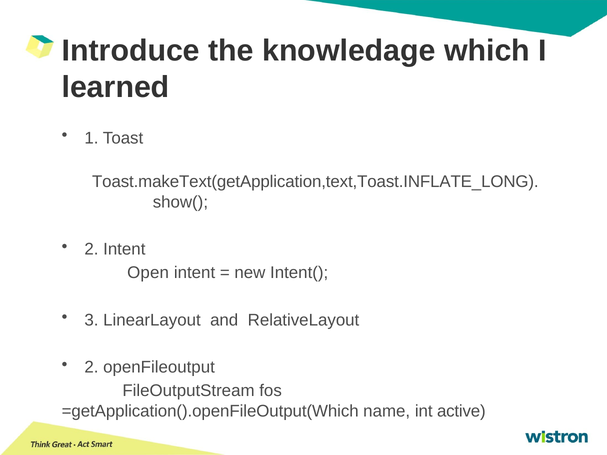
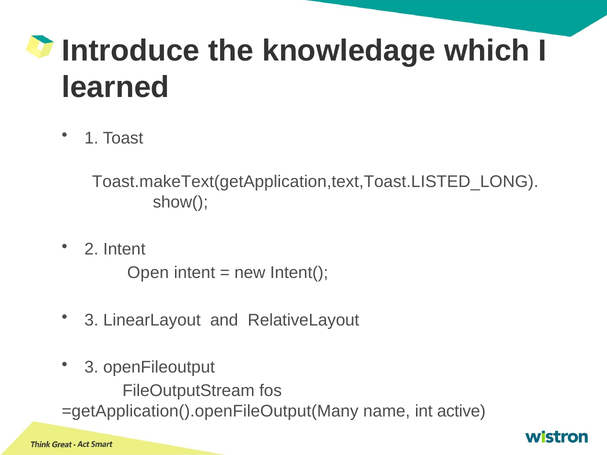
Toast.makeText(getApplication,text,Toast.INFLATE_LONG: Toast.makeText(getApplication,text,Toast.INFLATE_LONG -> Toast.makeText(getApplication,text,Toast.LISTED_LONG
2 at (91, 367): 2 -> 3
=getApplication().openFileOutput(Which: =getApplication().openFileOutput(Which -> =getApplication().openFileOutput(Many
